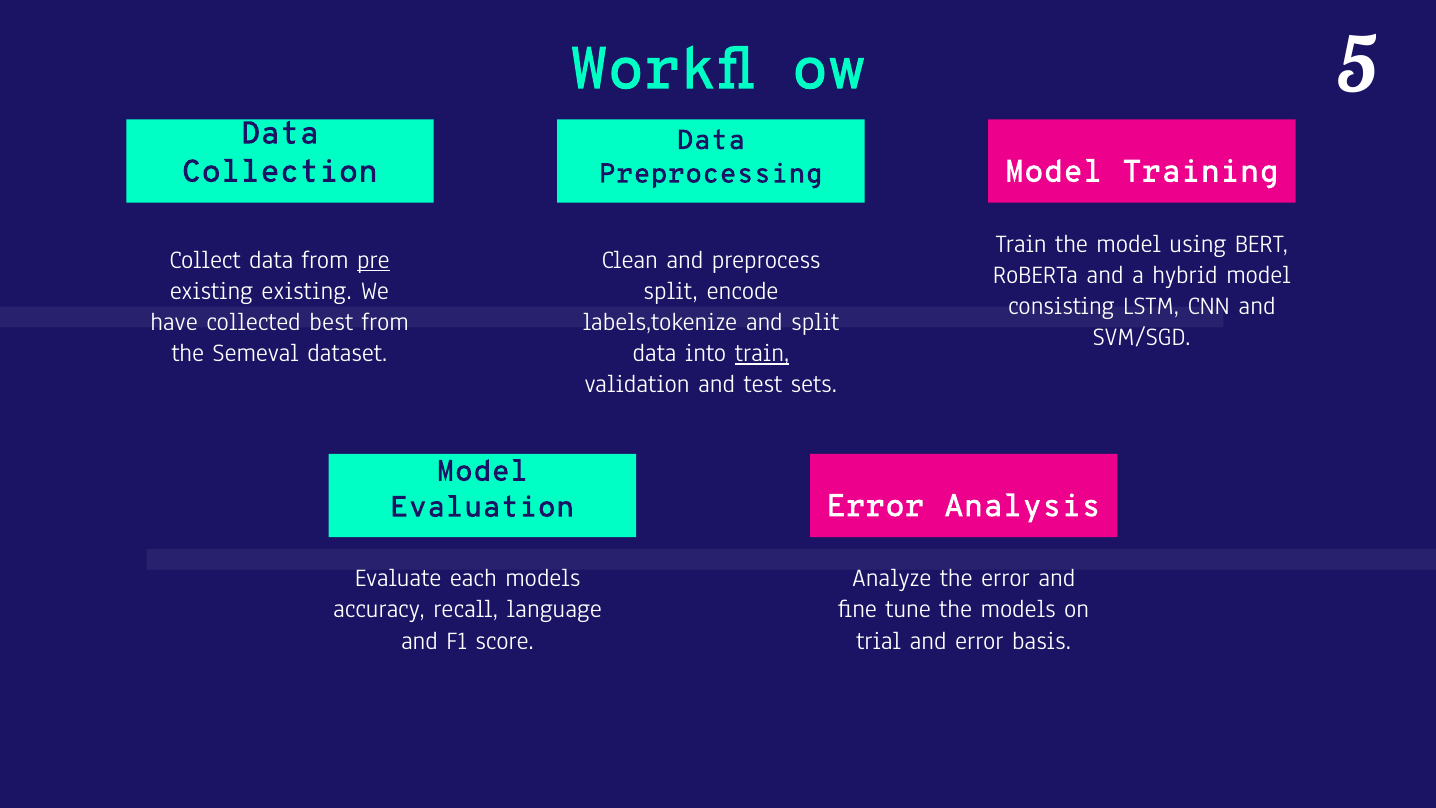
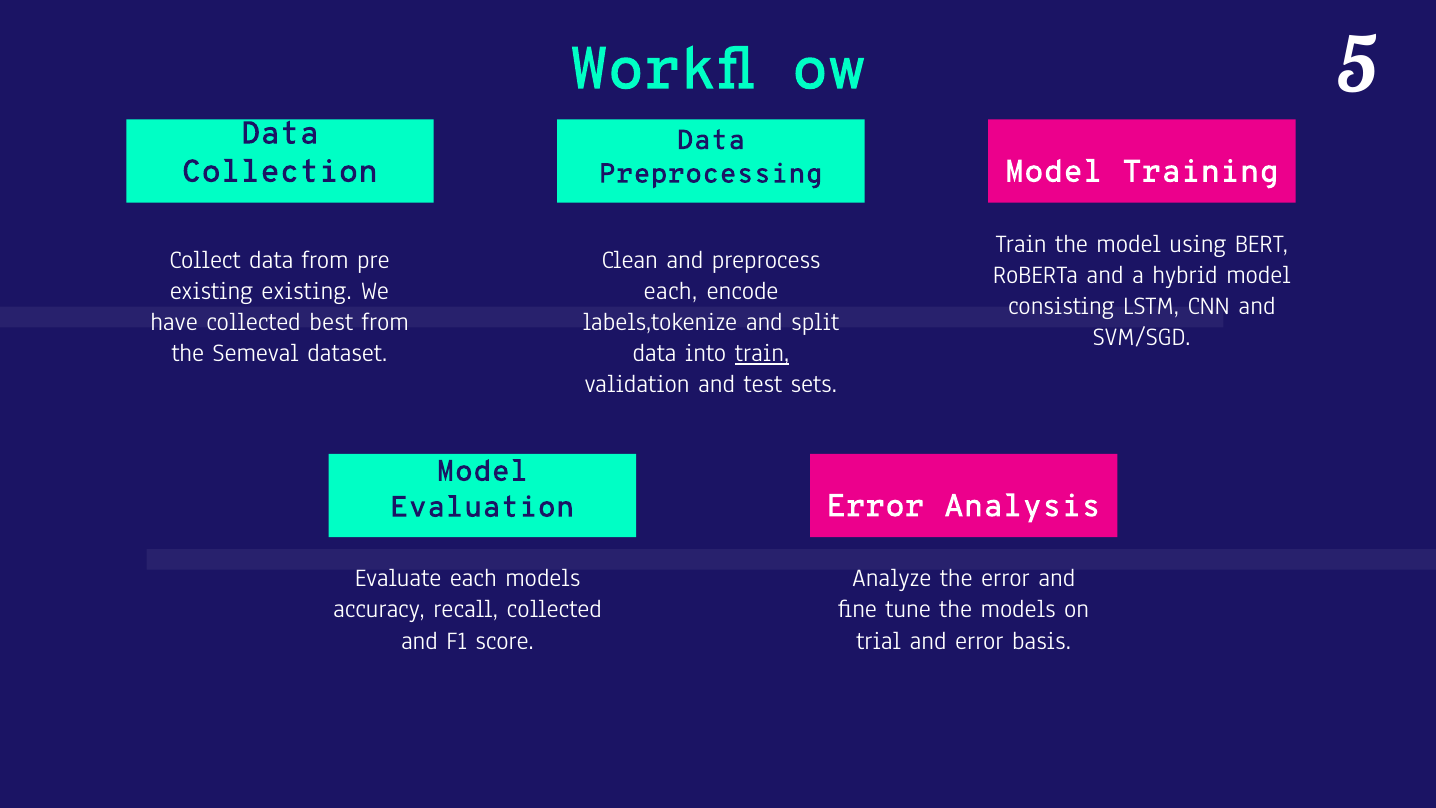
pre underline: present -> none
split at (671, 291): split -> each
recall language: language -> collected
